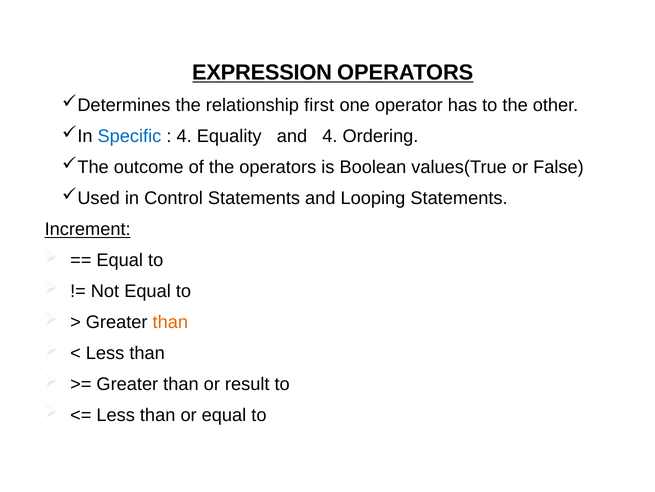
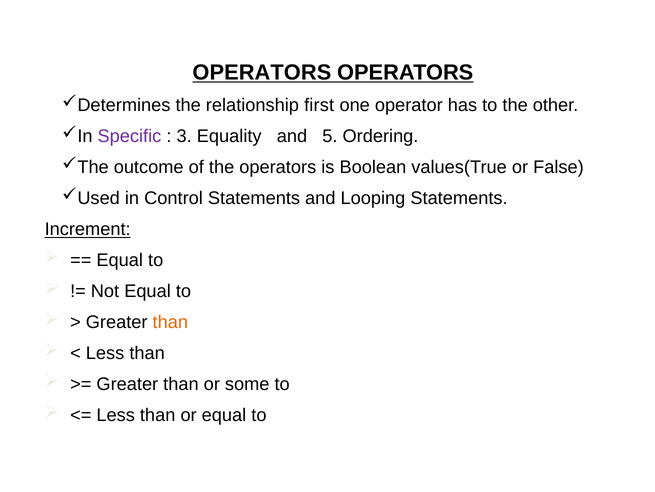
EXPRESSION at (262, 72): EXPRESSION -> OPERATORS
Specific colour: blue -> purple
4 at (184, 136): 4 -> 3
and 4: 4 -> 5
result: result -> some
